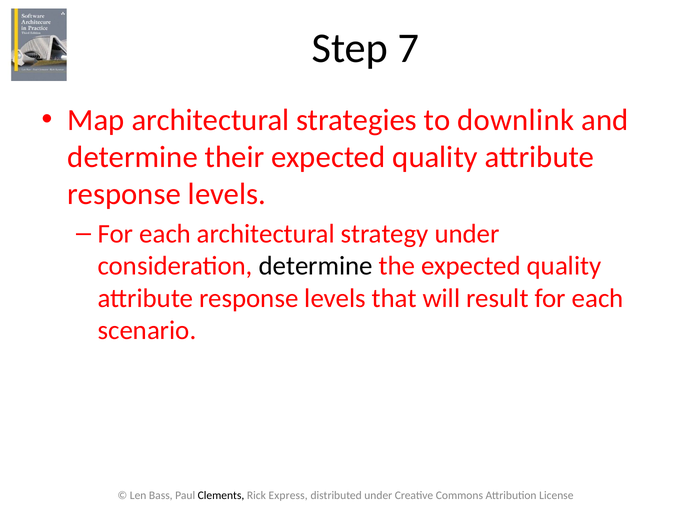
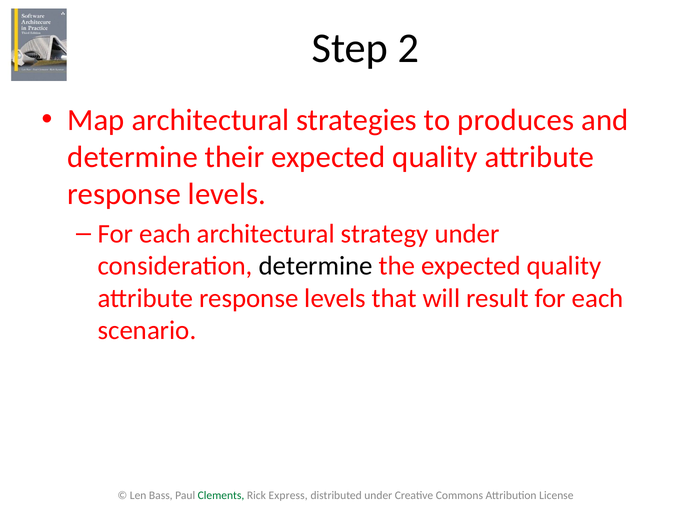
7: 7 -> 2
downlink: downlink -> produces
Clements colour: black -> green
